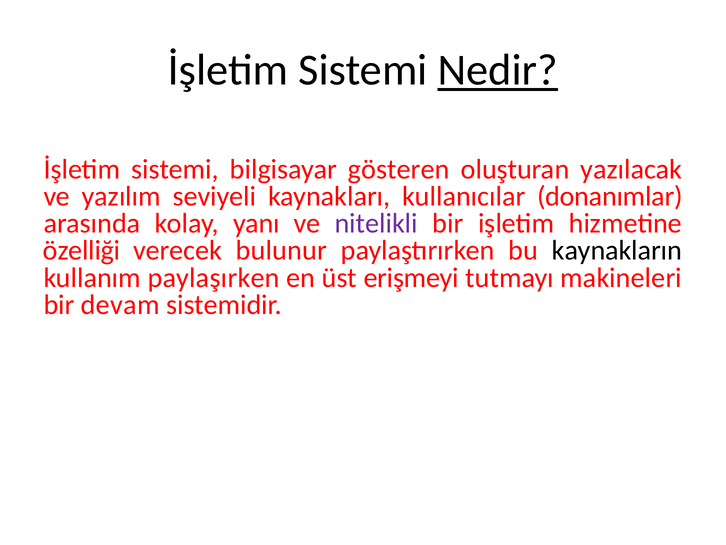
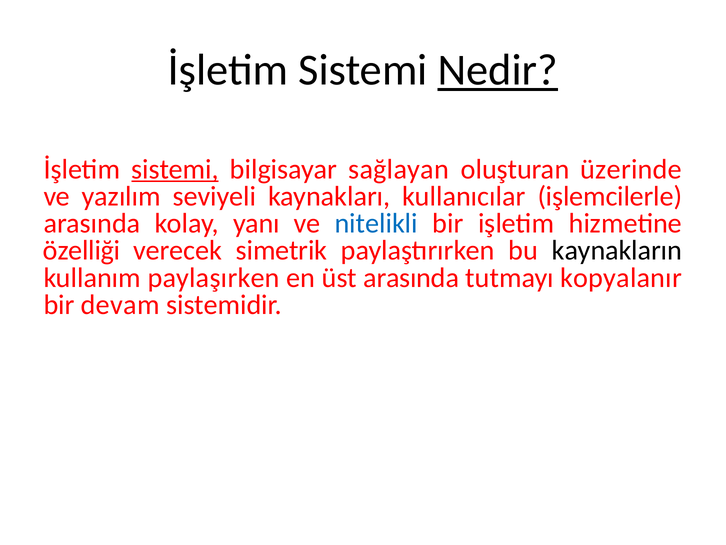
sistemi at (175, 169) underline: none -> present
gösteren: gösteren -> sağlayan
yazılacak: yazılacak -> üzerinde
donanımlar: donanımlar -> işlemcilerle
nitelikli colour: purple -> blue
bulunur: bulunur -> simetrik
üst erişmeyi: erişmeyi -> arasında
makineleri: makineleri -> kopyalanır
